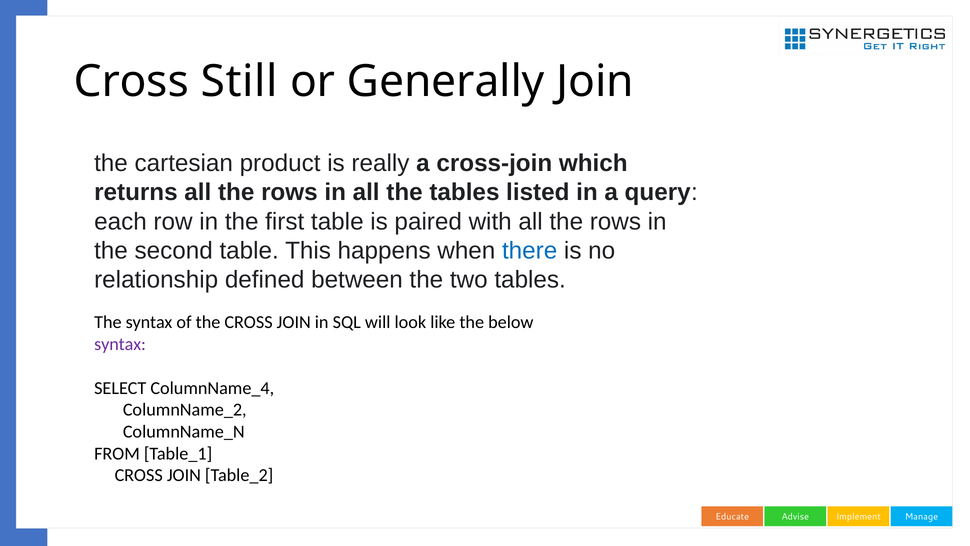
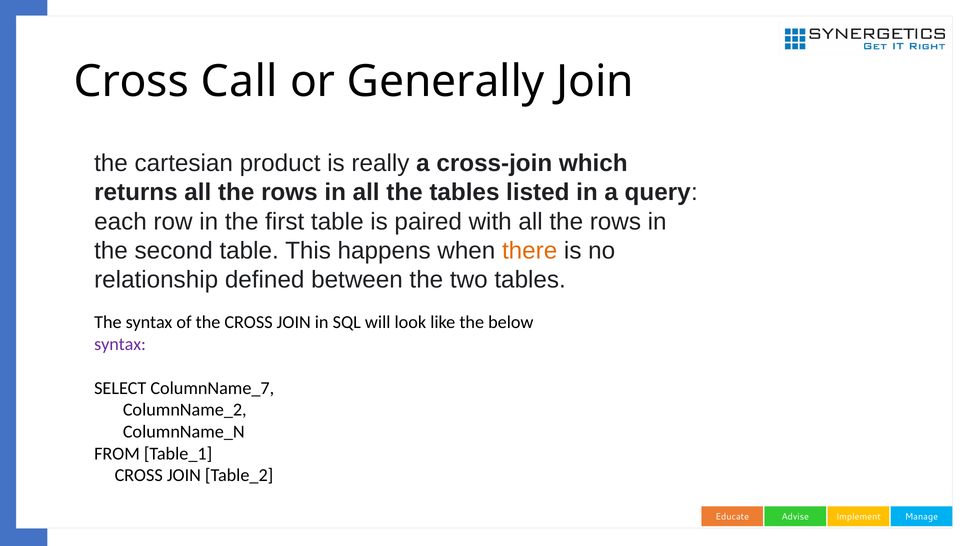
Still: Still -> Call
there colour: blue -> orange
ColumnName_4: ColumnName_4 -> ColumnName_7
